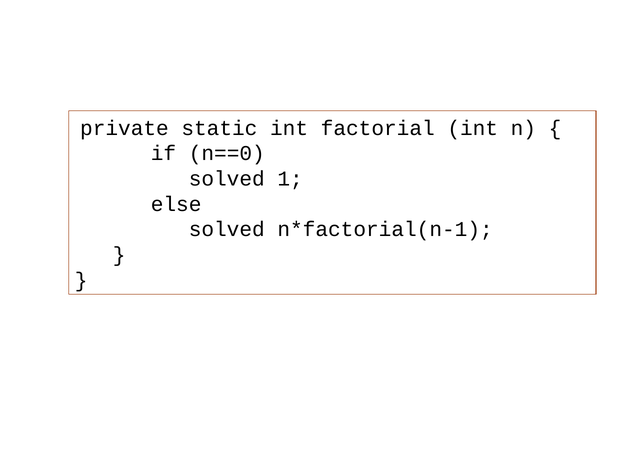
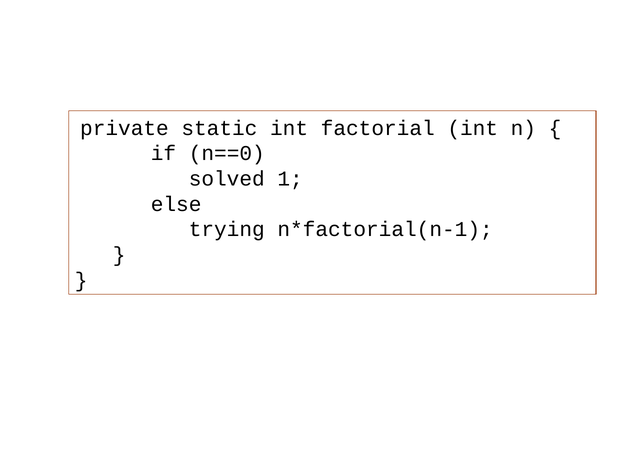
solved at (227, 229): solved -> trying
